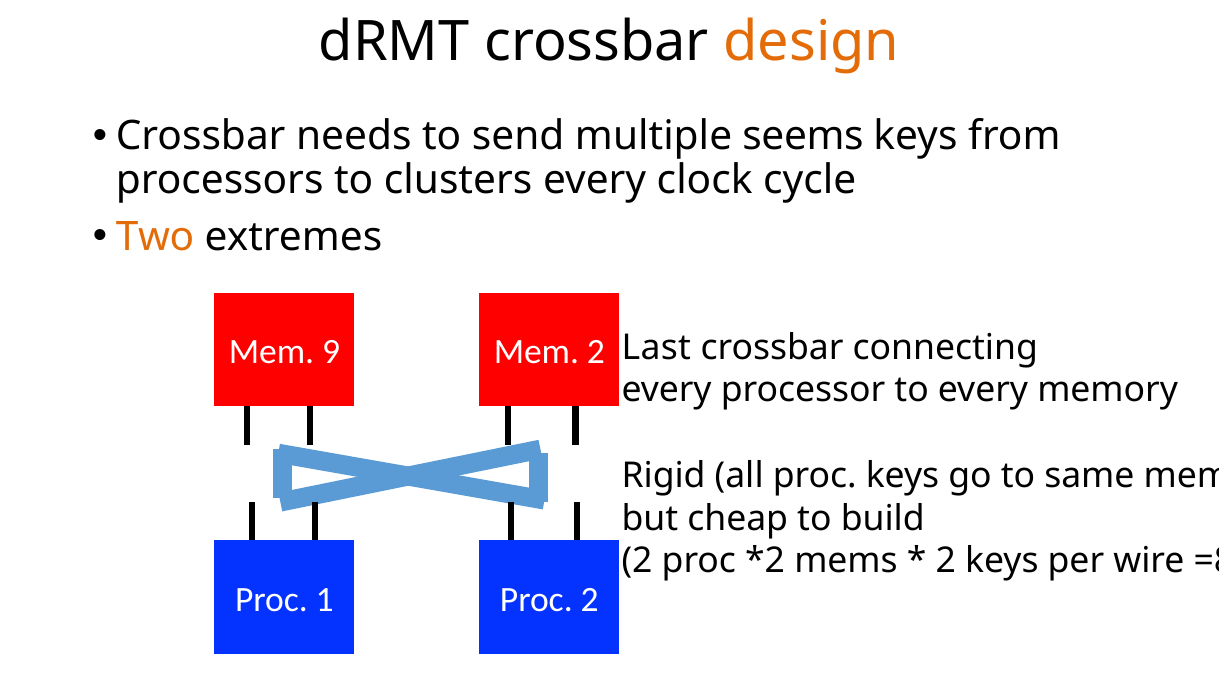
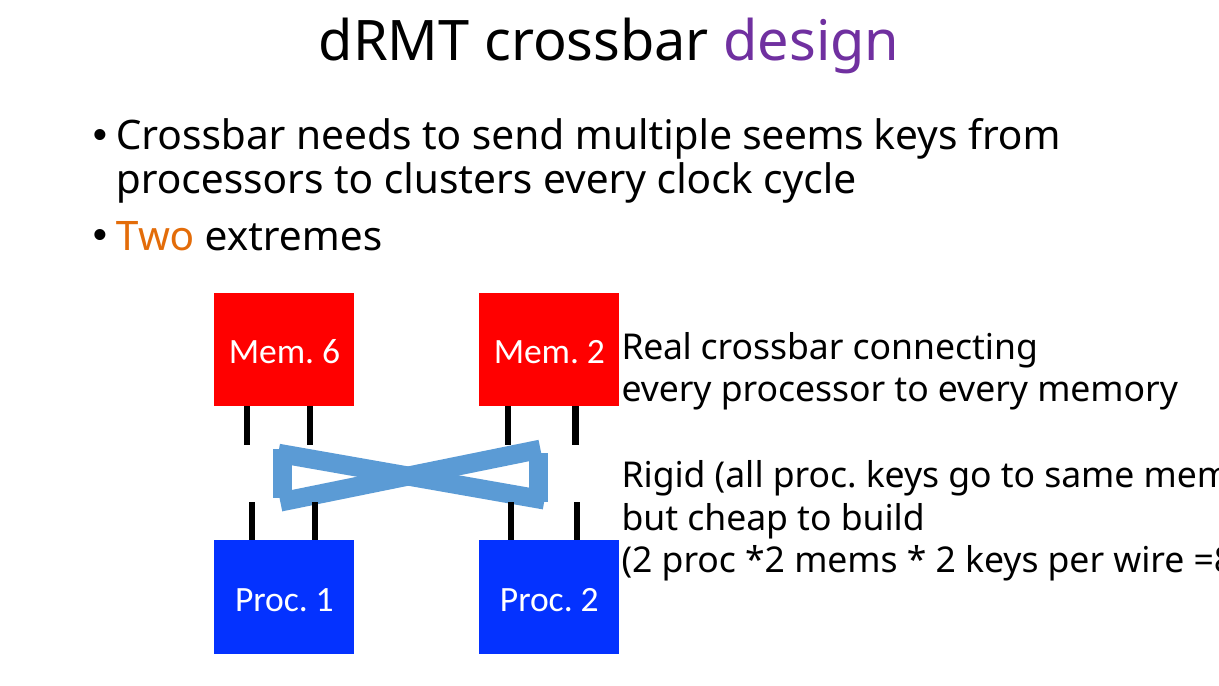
design colour: orange -> purple
Last: Last -> Real
9: 9 -> 6
